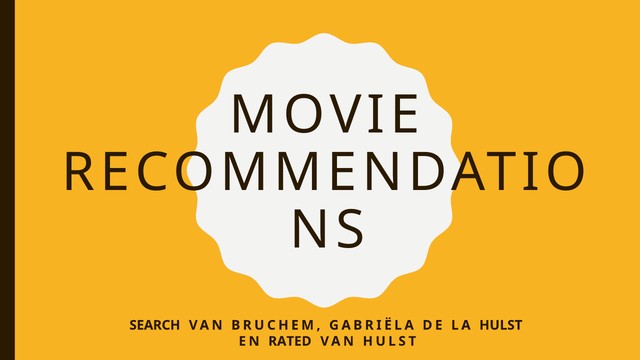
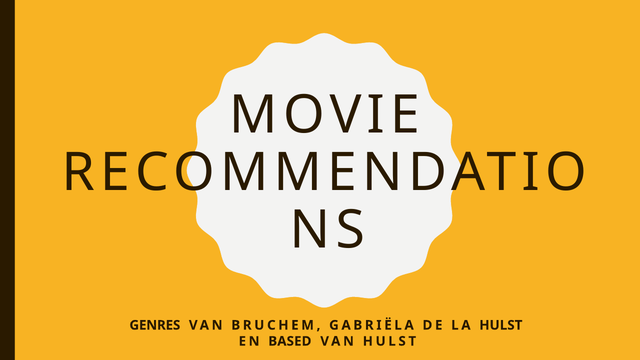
SEARCH: SEARCH -> GENRES
RATED: RATED -> BASED
